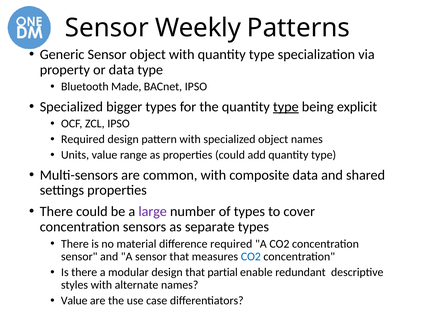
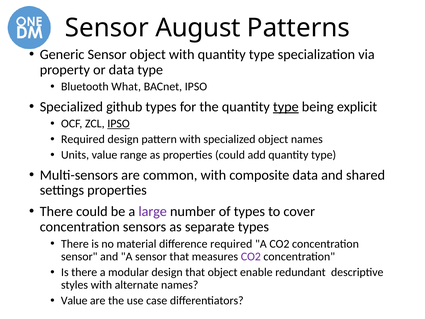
Weekly: Weekly -> August
Made: Made -> What
bigger: bigger -> github
IPSO at (119, 124) underline: none -> present
CO2 at (251, 256) colour: blue -> purple
that partial: partial -> object
